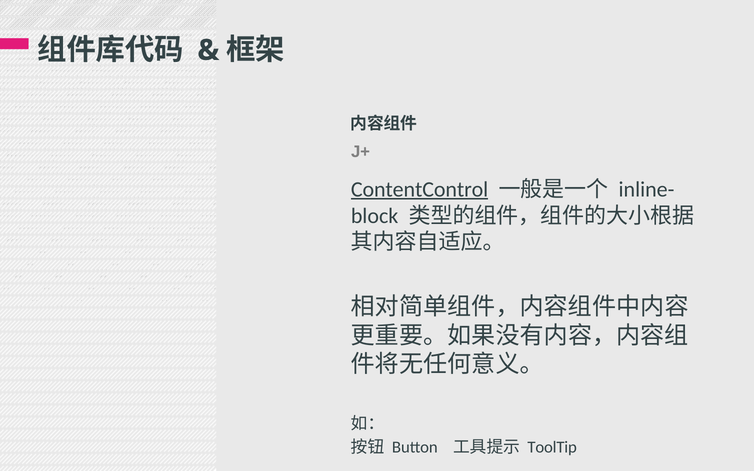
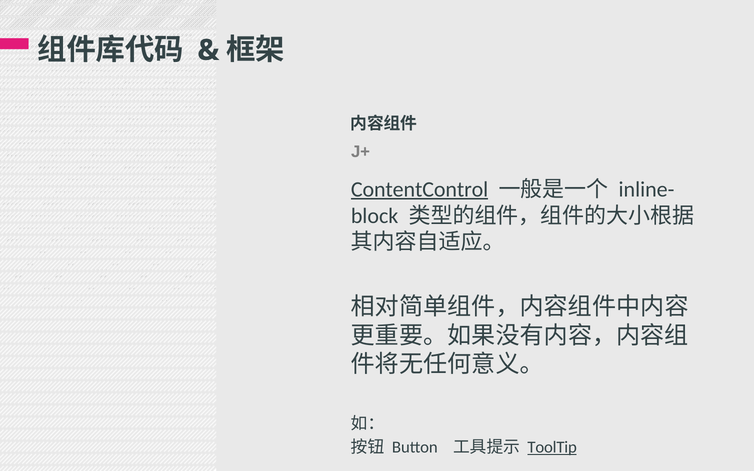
ToolTip underline: none -> present
